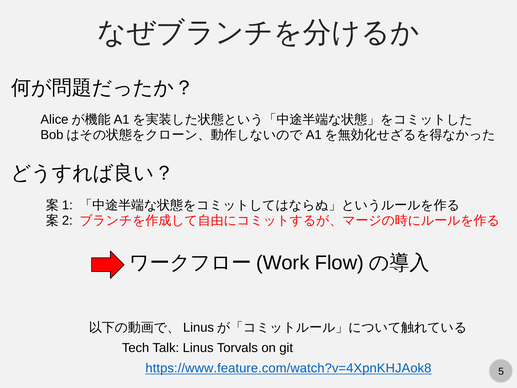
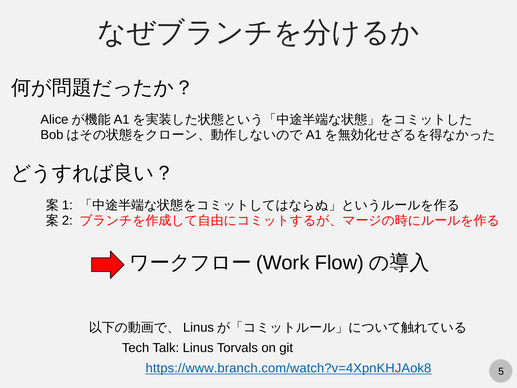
https://www.feature.com/watch?v=4XpnKHJAok8: https://www.feature.com/watch?v=4XpnKHJAok8 -> https://www.branch.com/watch?v=4XpnKHJAok8
